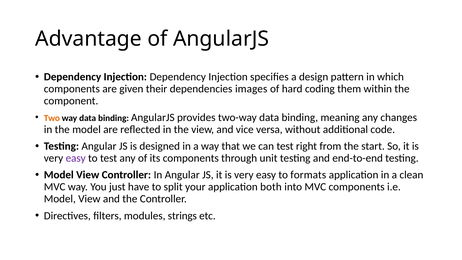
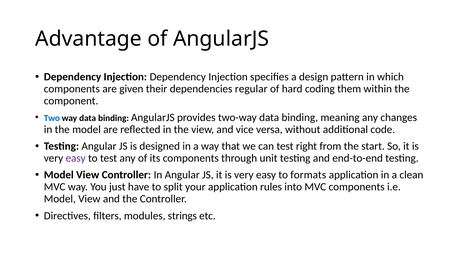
images: images -> regular
Two colour: orange -> blue
both: both -> rules
